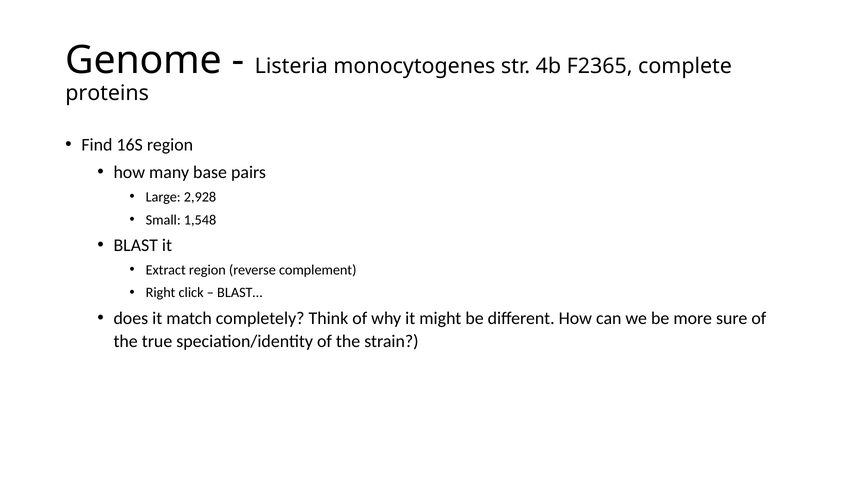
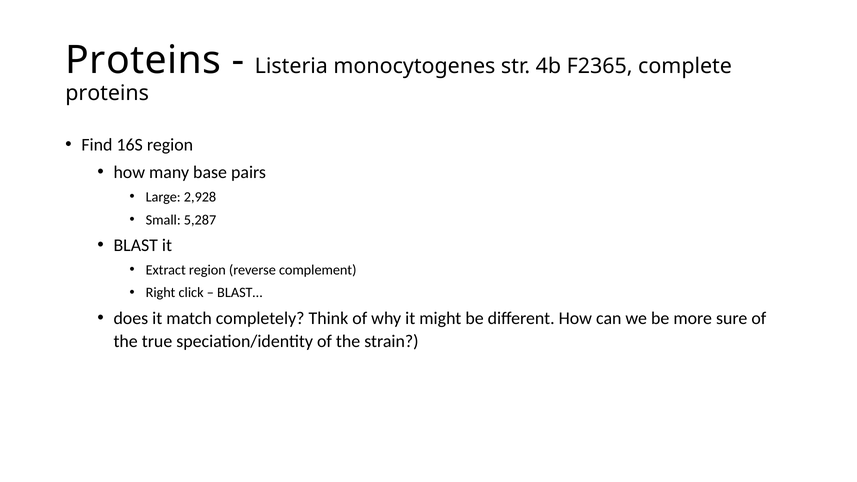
Genome at (144, 60): Genome -> Proteins
1,548: 1,548 -> 5,287
